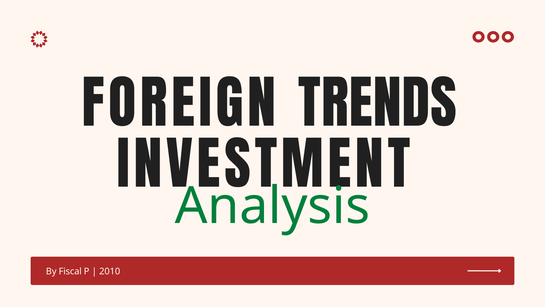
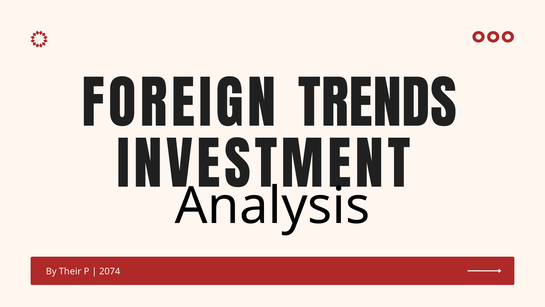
Analysis colour: green -> black
Fiscal: Fiscal -> Their
2010: 2010 -> 2074
